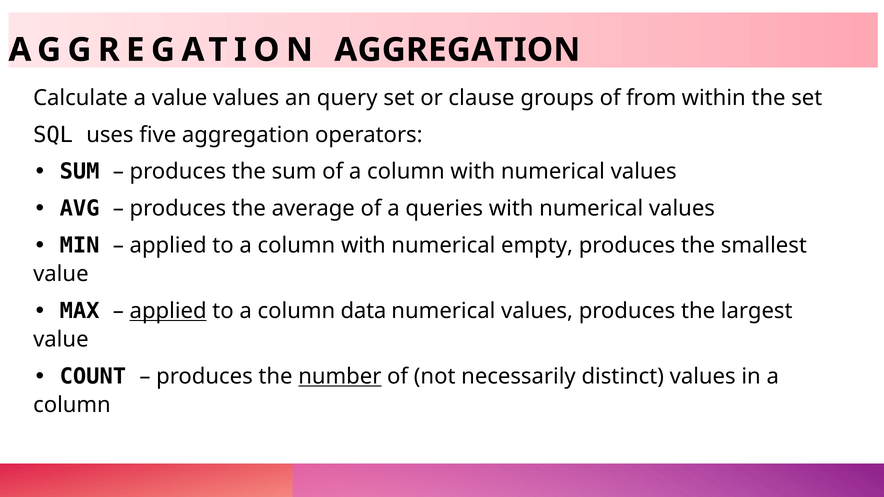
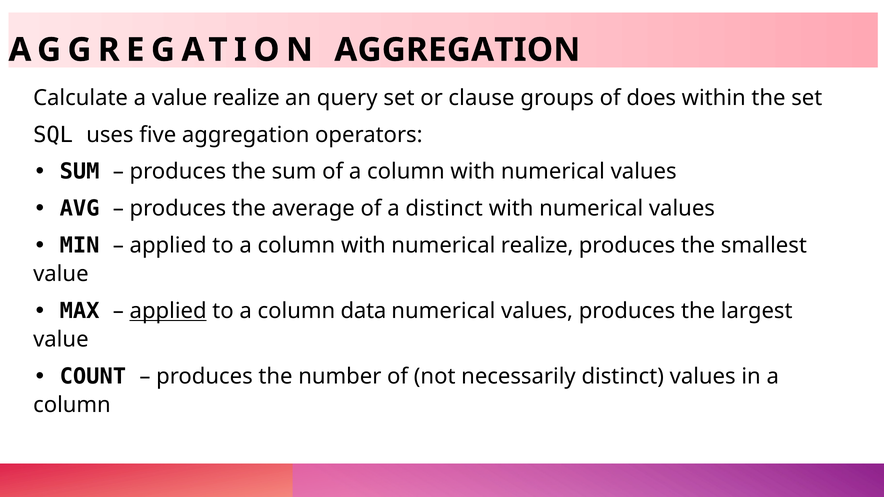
value values: values -> realize
from: from -> does
a queries: queries -> distinct
numerical empty: empty -> realize
number underline: present -> none
